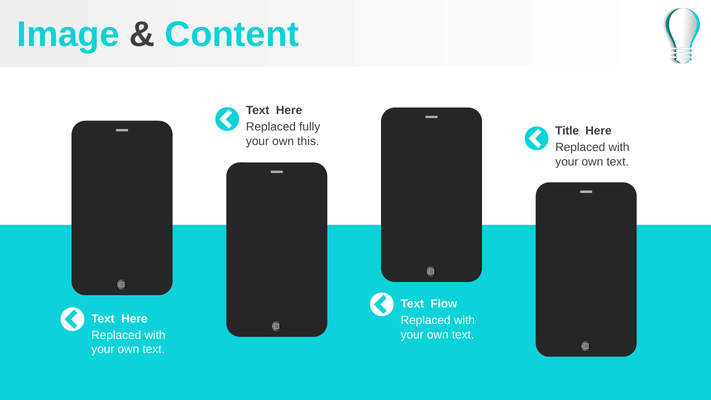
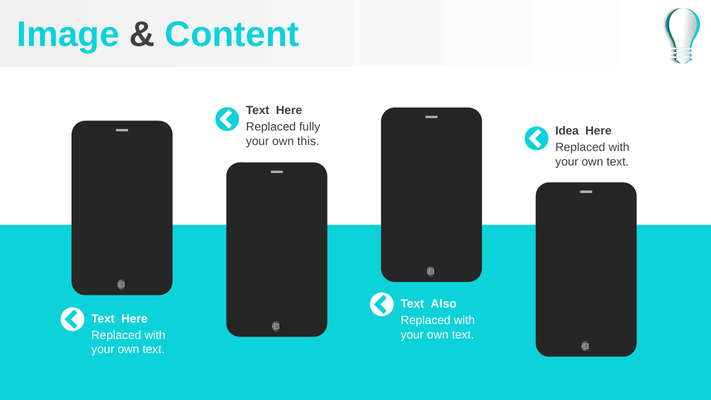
Title: Title -> Idea
Flow: Flow -> Also
